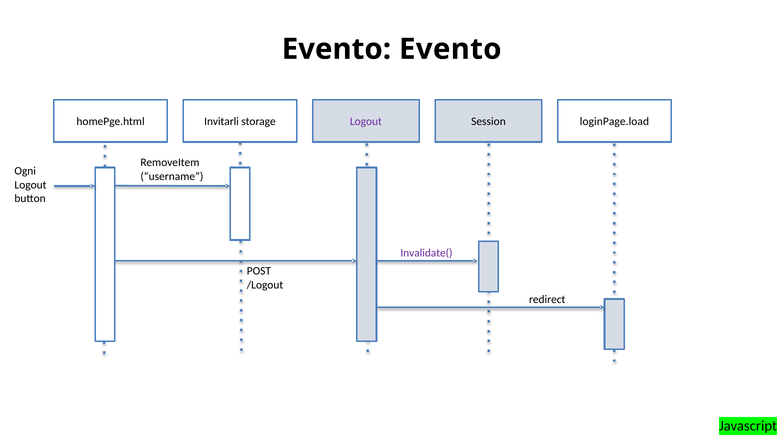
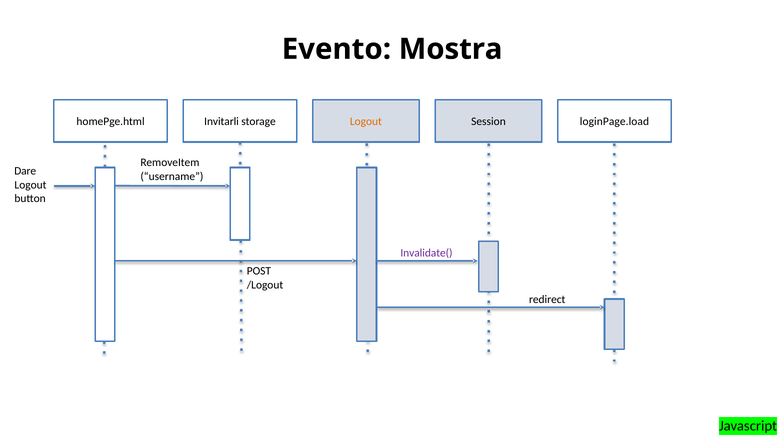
Evento Evento: Evento -> Mostra
Logout at (366, 122) colour: purple -> orange
Ogni: Ogni -> Dare
